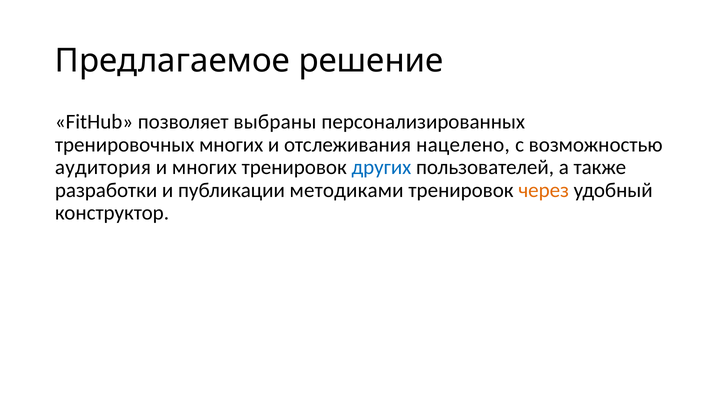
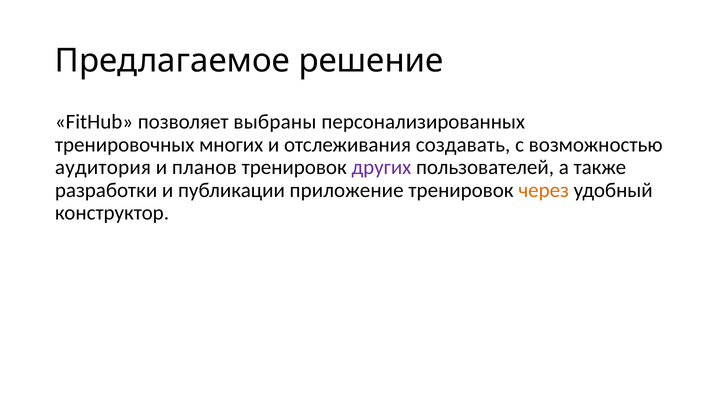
нацелено: нацелено -> создавать
и многих: многих -> планов
других colour: blue -> purple
методиками: методиками -> приложение
